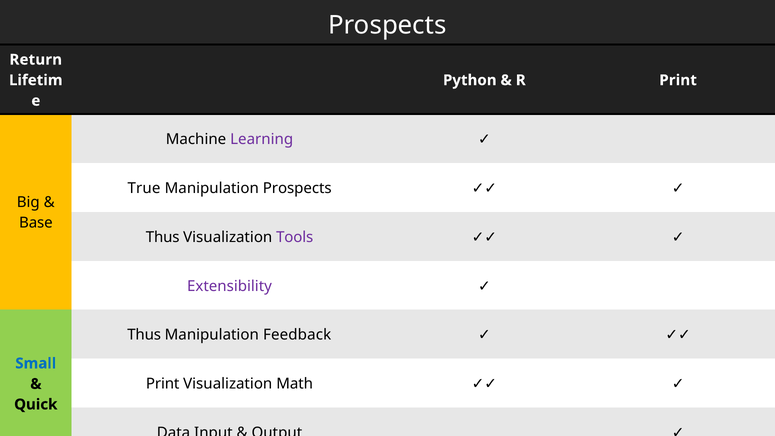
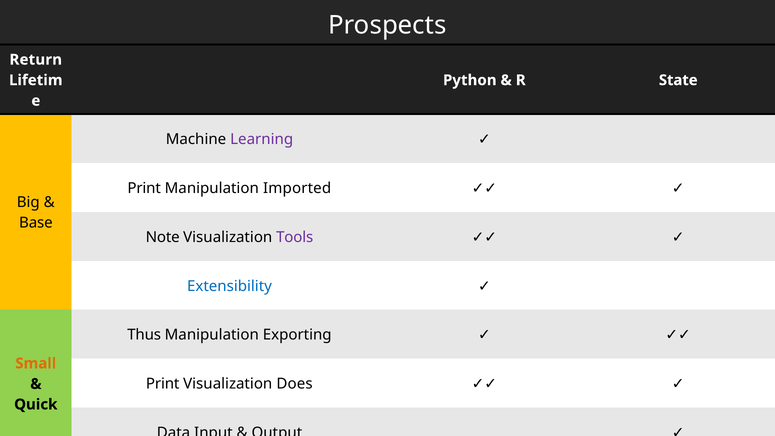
R Print: Print -> State
True at (144, 188): True -> Print
Manipulation Prospects: Prospects -> Imported
Thus at (163, 237): Thus -> Note
Extensibility colour: purple -> blue
Feedback: Feedback -> Exporting
Small colour: blue -> orange
Math: Math -> Does
